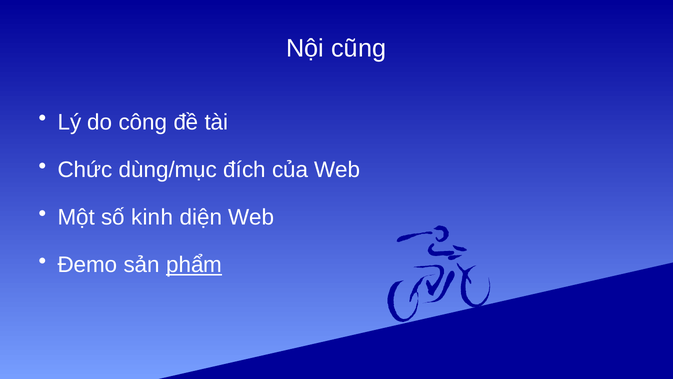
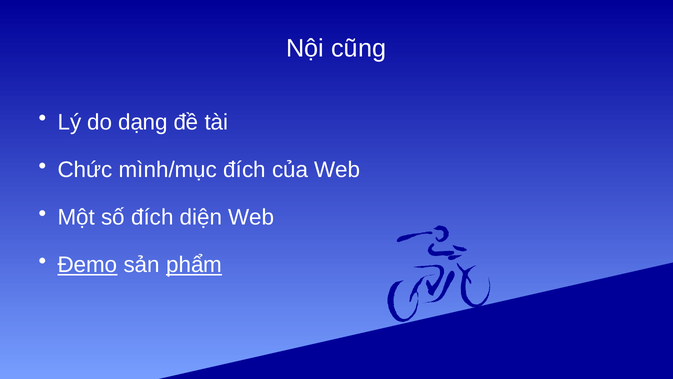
công: công -> dạng
dùng/mục: dùng/mục -> mình/mục
số kinh: kinh -> đích
Đemo underline: none -> present
